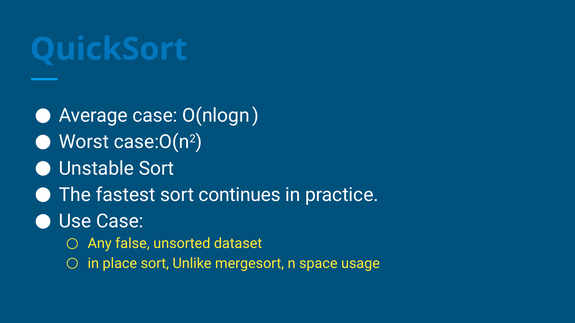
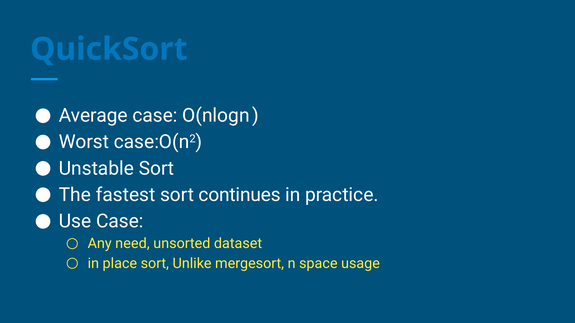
false: false -> need
